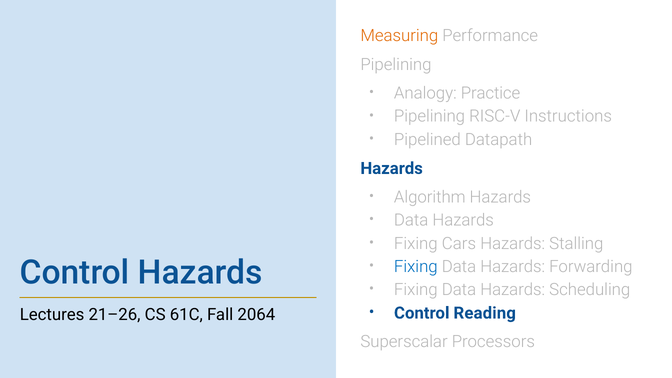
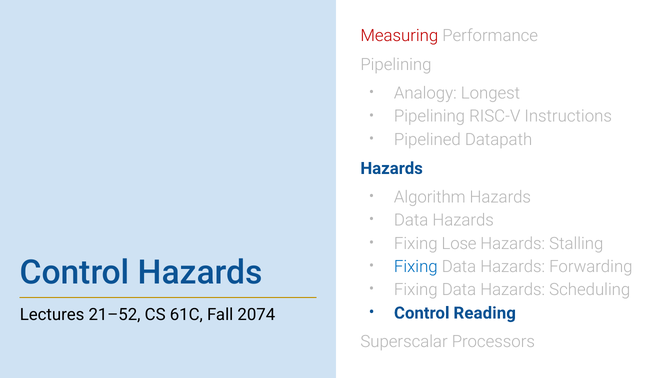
Measuring colour: orange -> red
Practice: Practice -> Longest
Cars: Cars -> Lose
21–26: 21–26 -> 21–52
2064: 2064 -> 2074
